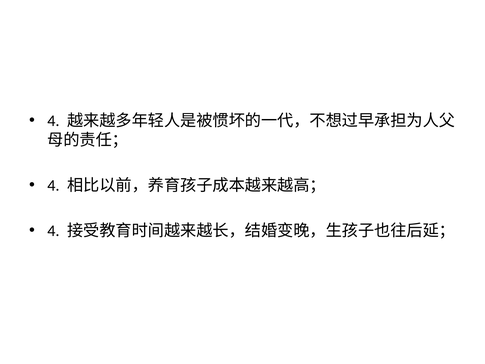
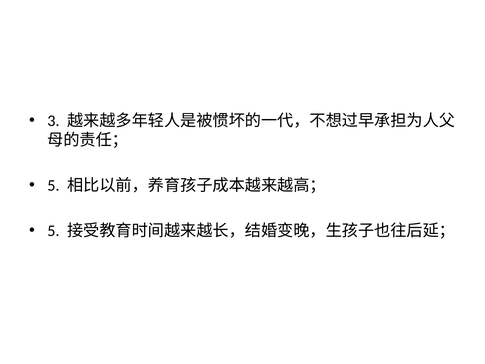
4 at (53, 121): 4 -> 3
4 at (53, 185): 4 -> 5
4 at (53, 231): 4 -> 5
